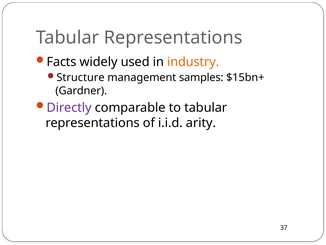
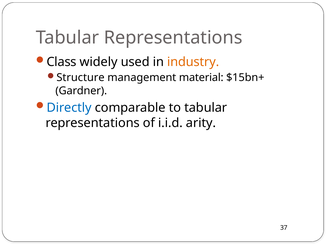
Facts: Facts -> Class
samples: samples -> material
Directly colour: purple -> blue
